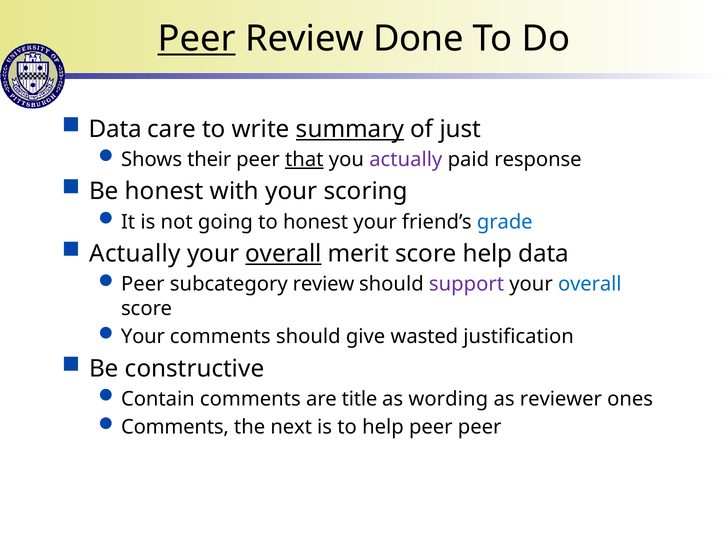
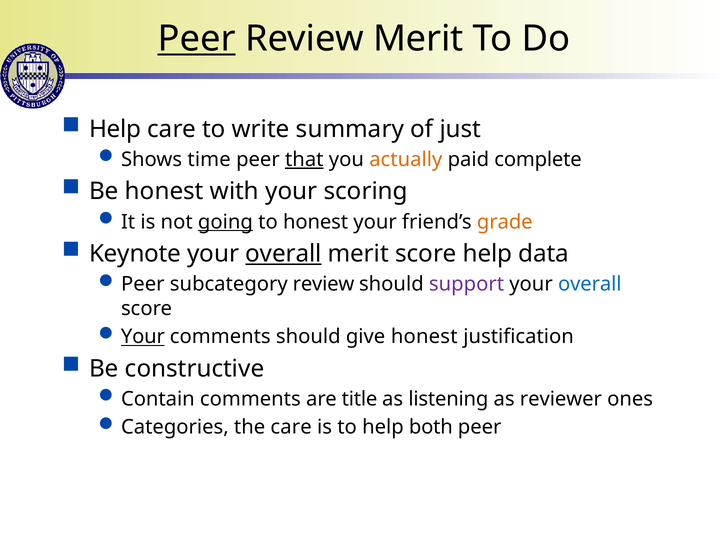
Review Done: Done -> Merit
Data at (115, 129): Data -> Help
summary underline: present -> none
their: their -> time
actually at (406, 160) colour: purple -> orange
response: response -> complete
going underline: none -> present
grade colour: blue -> orange
Actually at (135, 254): Actually -> Keynote
Your at (143, 337) underline: none -> present
give wasted: wasted -> honest
wording: wording -> listening
Comments at (175, 427): Comments -> Categories
the next: next -> care
help peer: peer -> both
